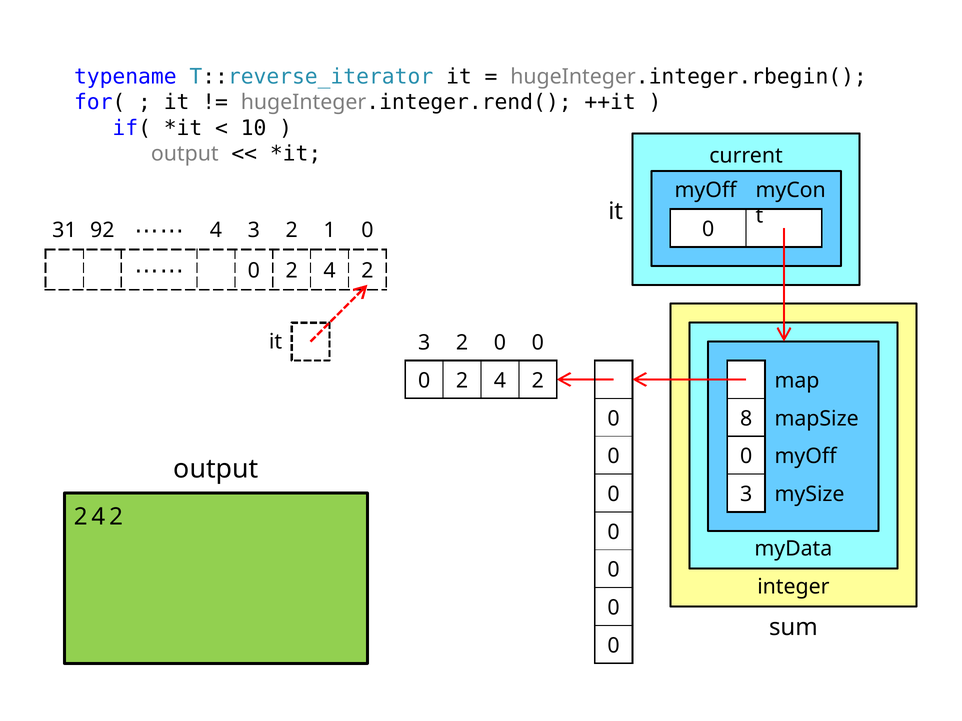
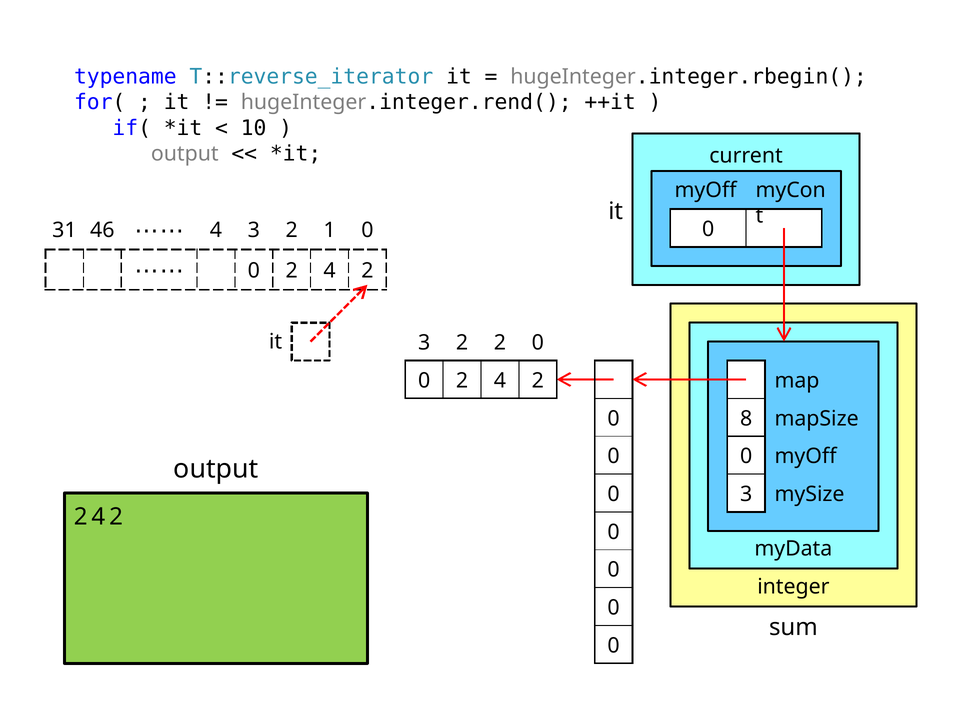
92: 92 -> 46
3 2 0: 0 -> 2
